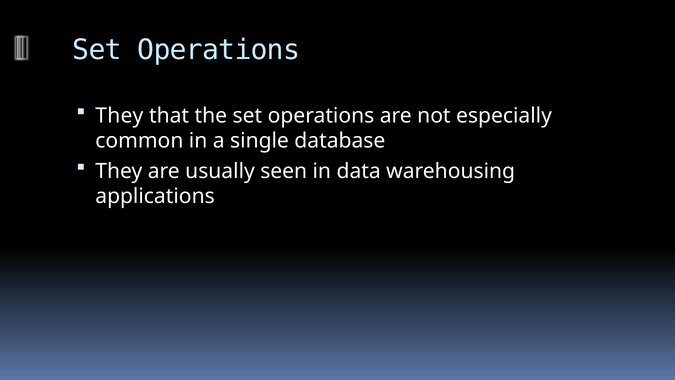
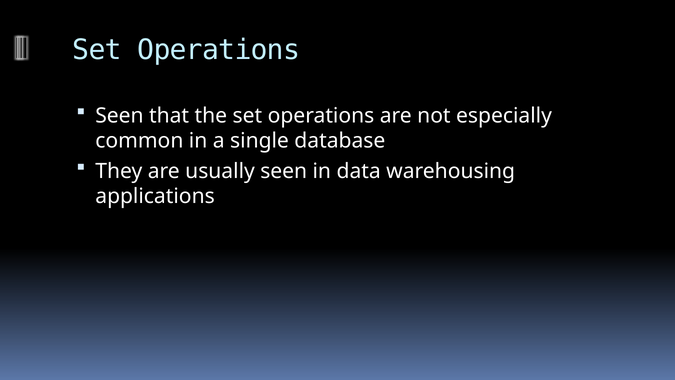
They at (119, 115): They -> Seen
